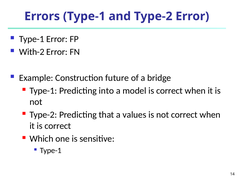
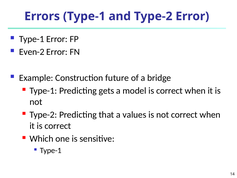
With-2: With-2 -> Even-2
into: into -> gets
